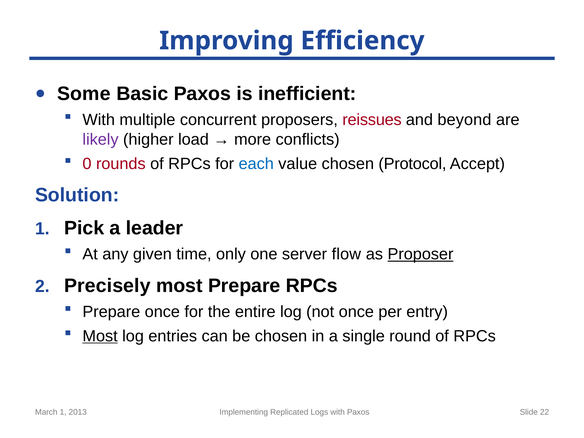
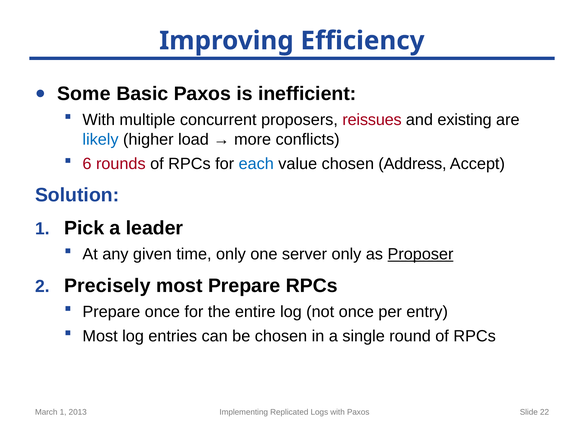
beyond: beyond -> existing
likely colour: purple -> blue
0: 0 -> 6
Protocol: Protocol -> Address
server flow: flow -> only
Most at (100, 336) underline: present -> none
